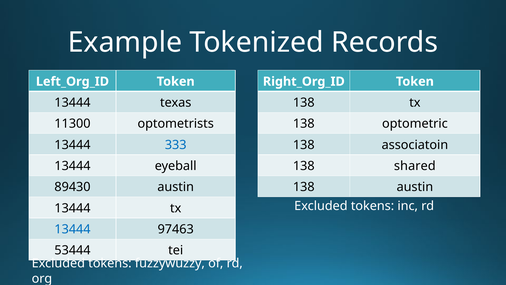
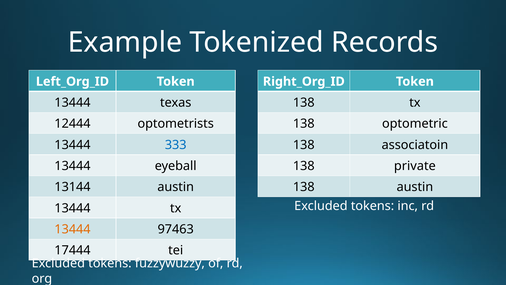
11300: 11300 -> 12444
shared: shared -> private
89430: 89430 -> 13144
13444 at (72, 229) colour: blue -> orange
53444: 53444 -> 17444
